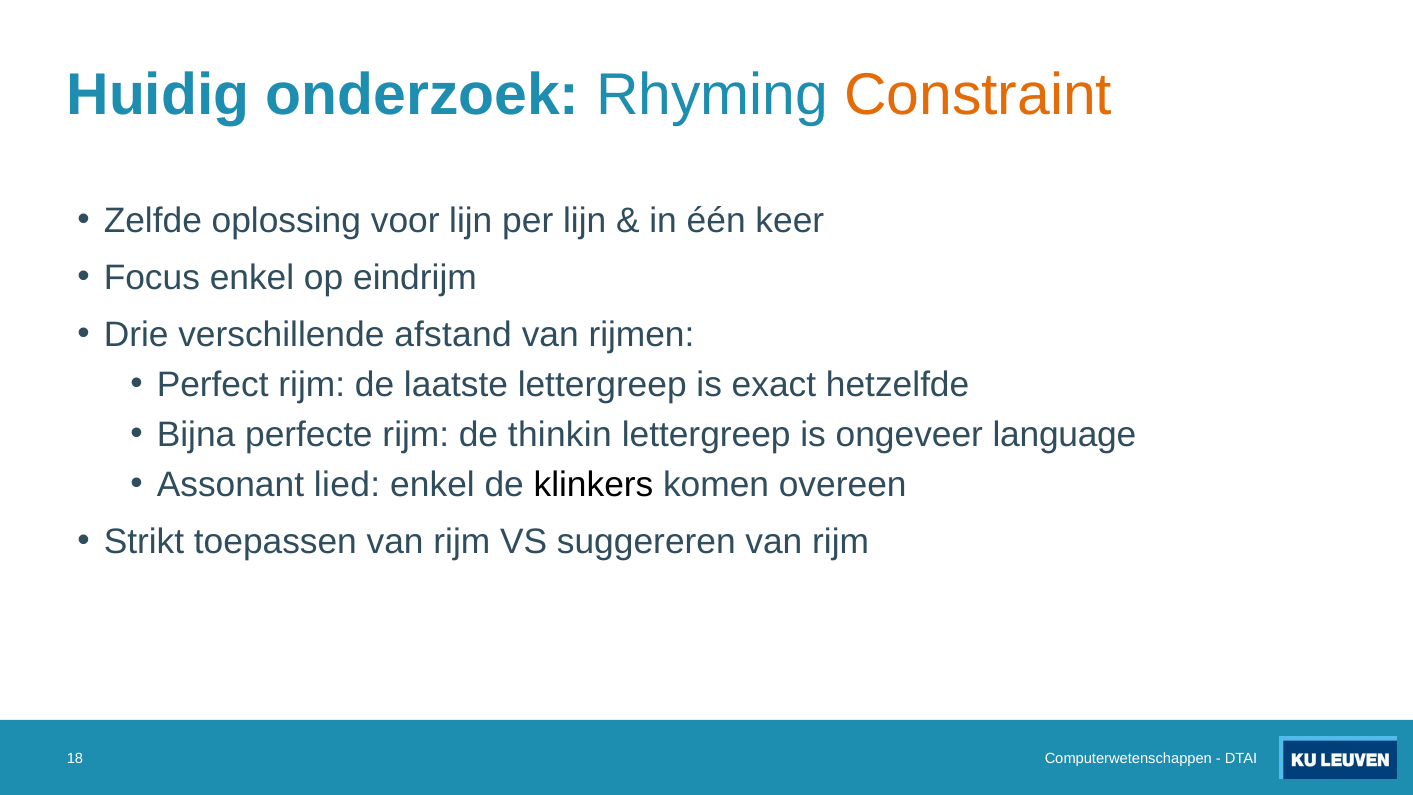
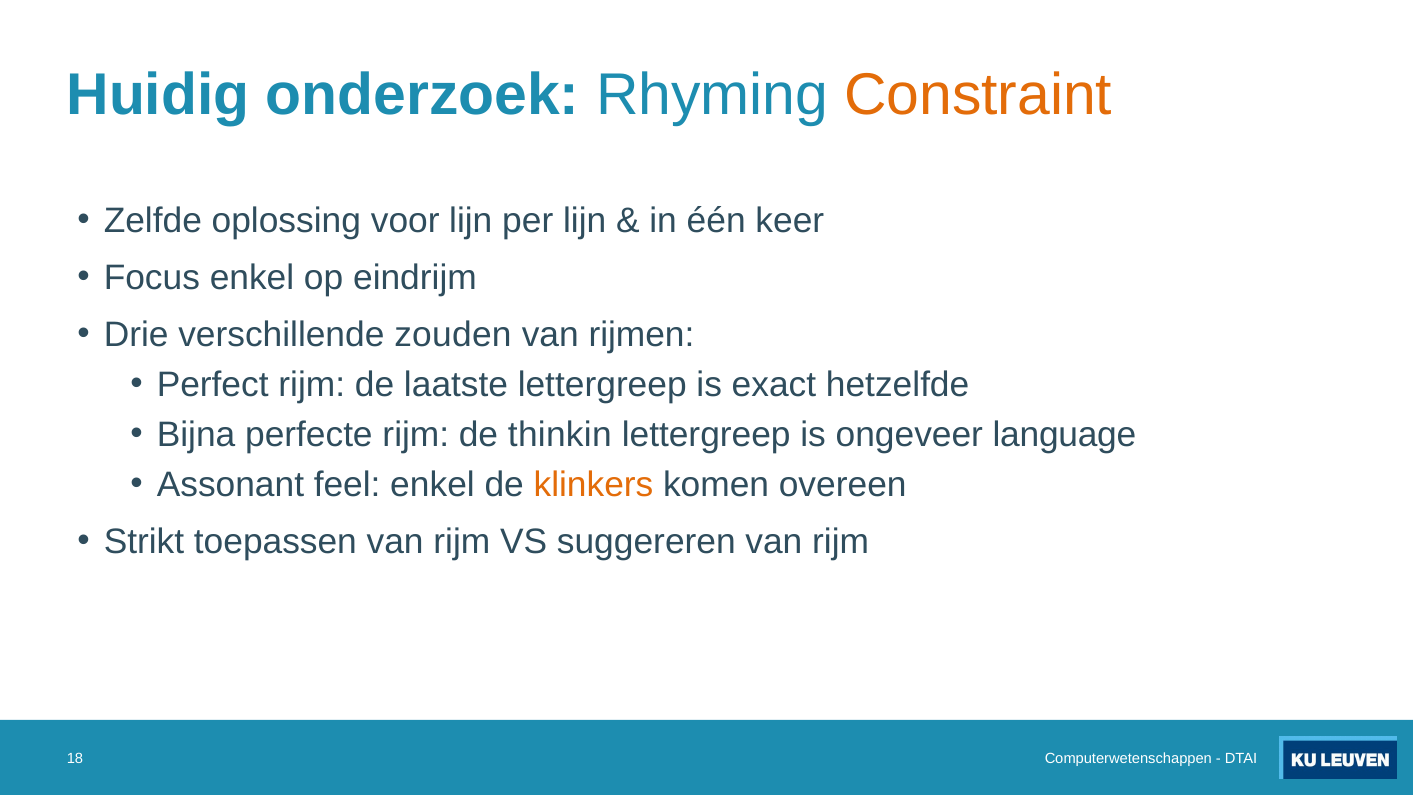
afstand: afstand -> zouden
lied: lied -> feel
klinkers colour: black -> orange
